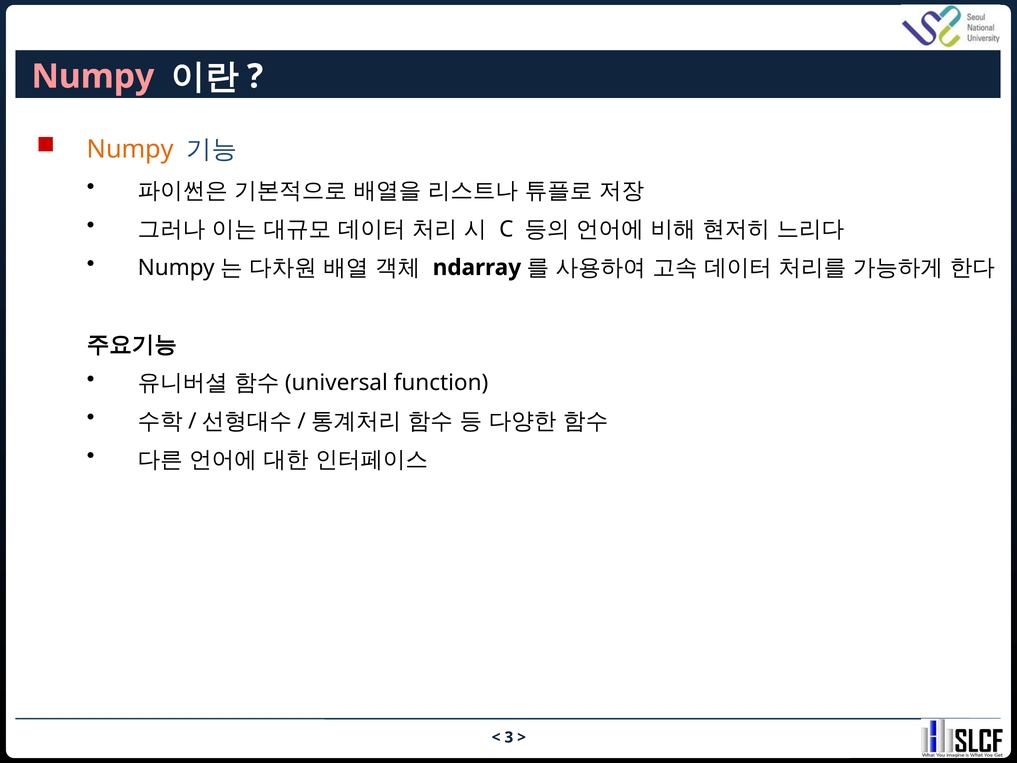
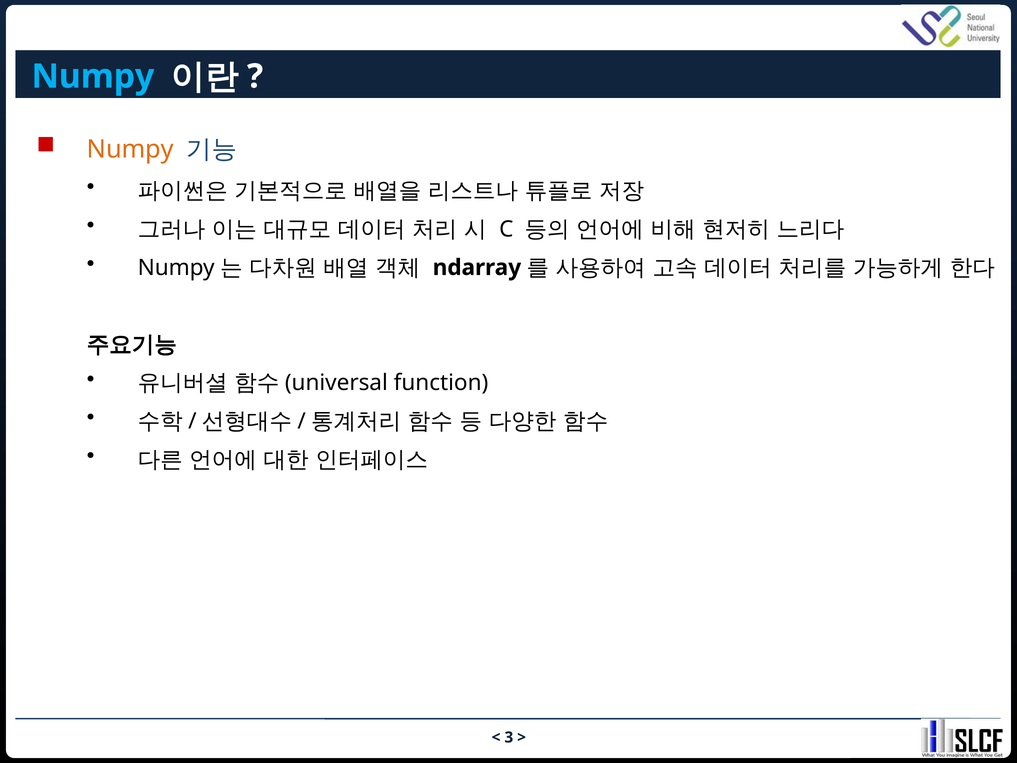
Numpy at (93, 76) colour: pink -> light blue
